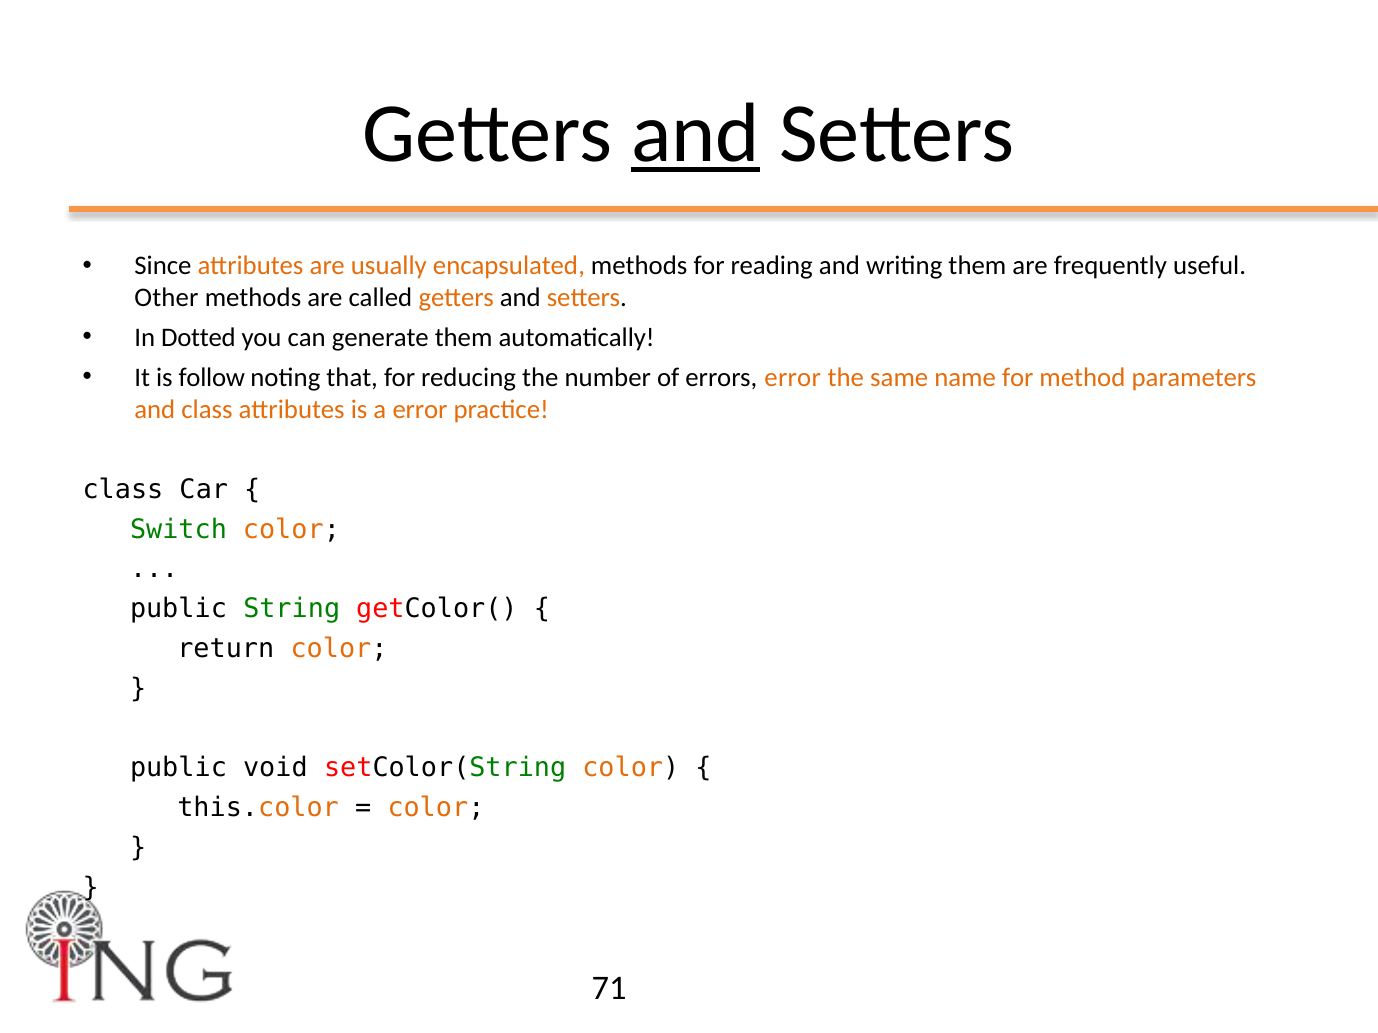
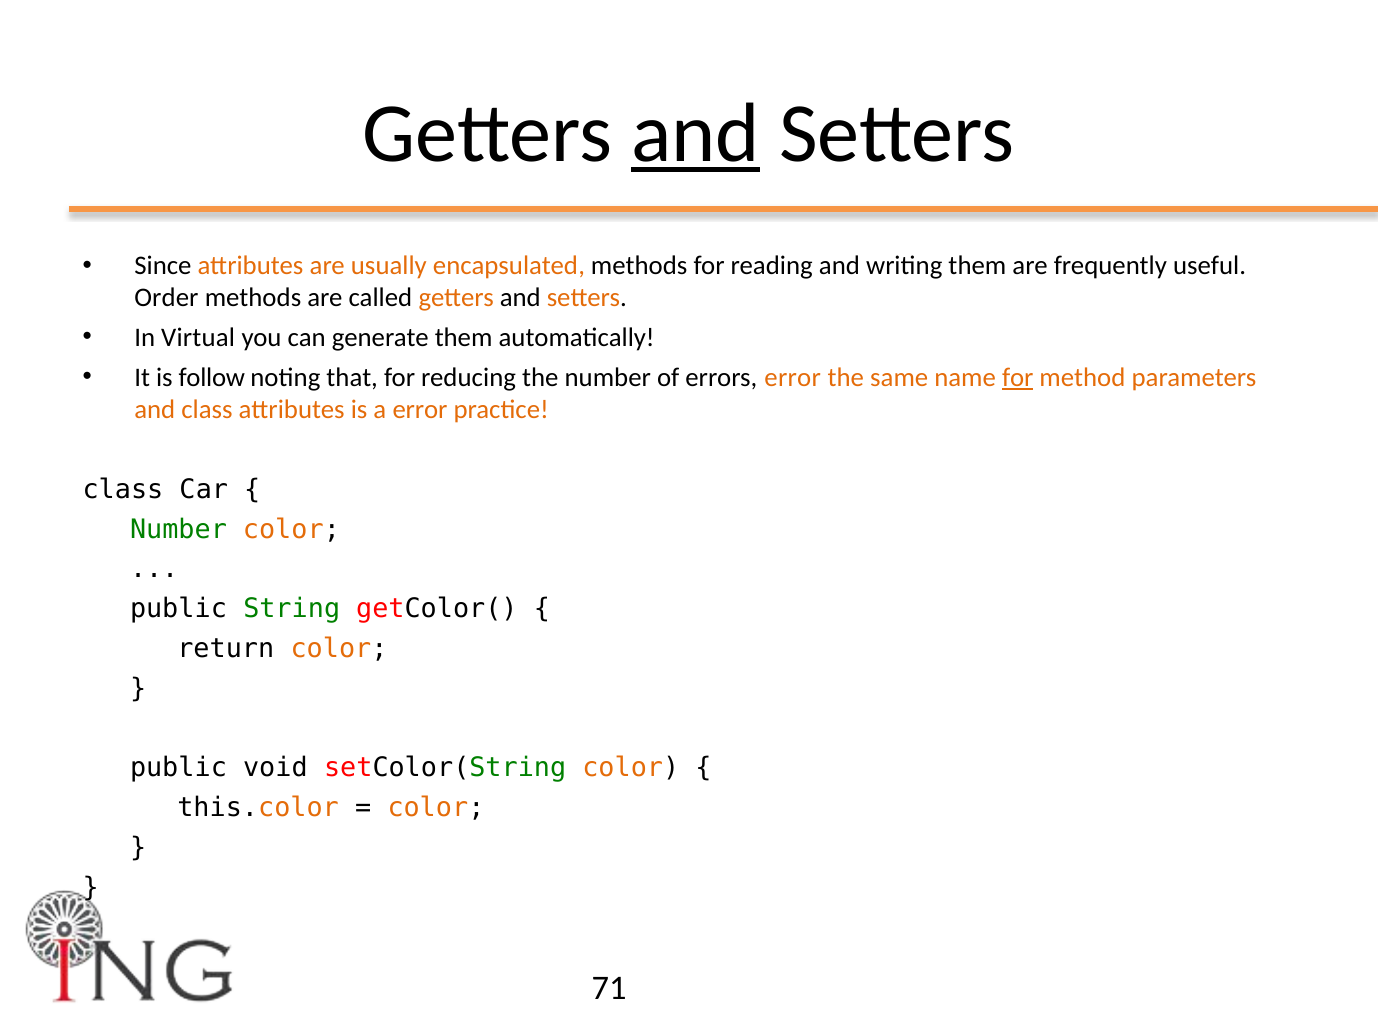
Other: Other -> Order
Dotted: Dotted -> Virtual
for at (1018, 378) underline: none -> present
Switch at (178, 529): Switch -> Number
